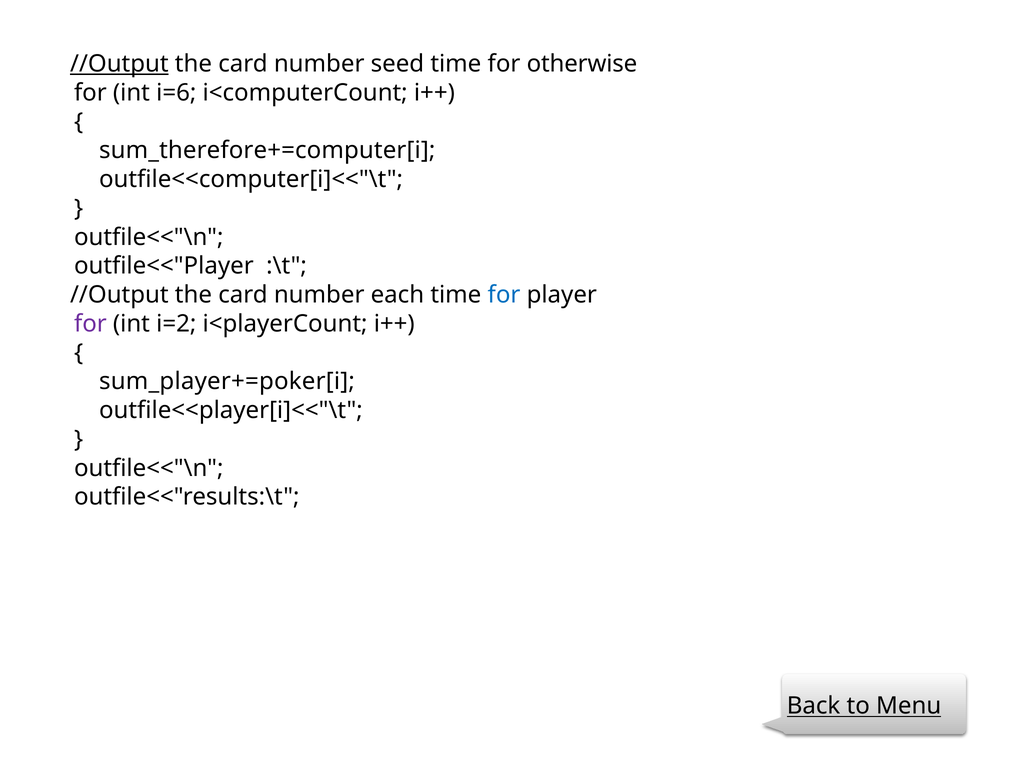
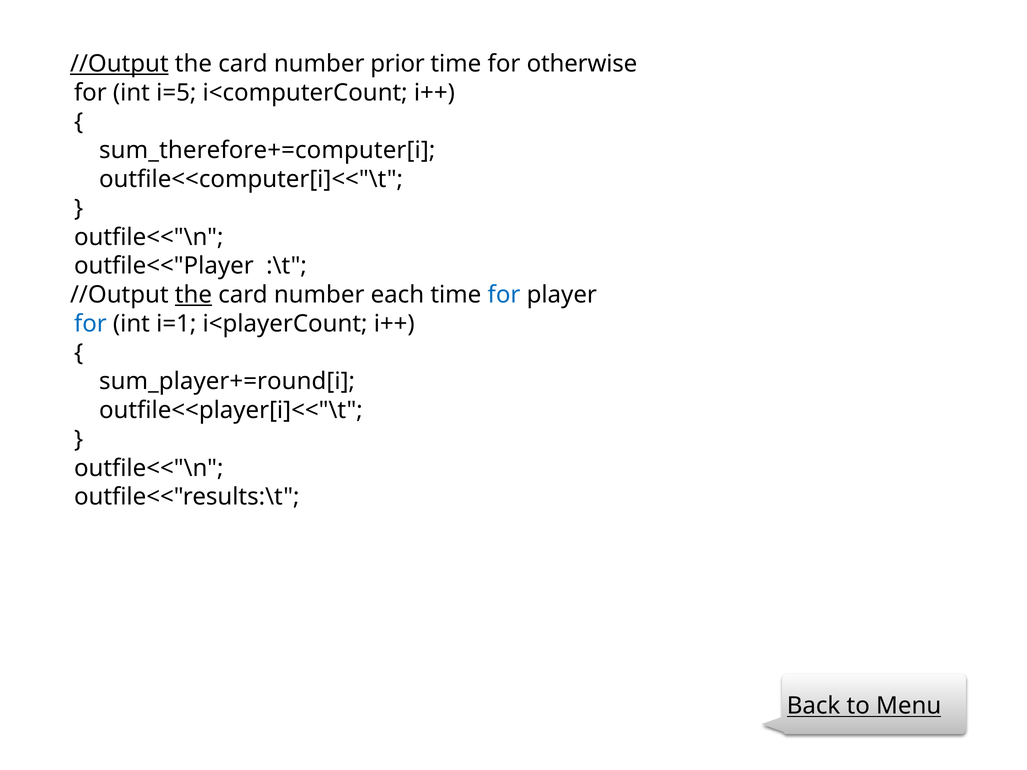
seed: seed -> prior
i=6: i=6 -> i=5
the at (193, 295) underline: none -> present
for at (90, 324) colour: purple -> blue
i=2: i=2 -> i=1
sum_player+=poker[i: sum_player+=poker[i -> sum_player+=round[i
